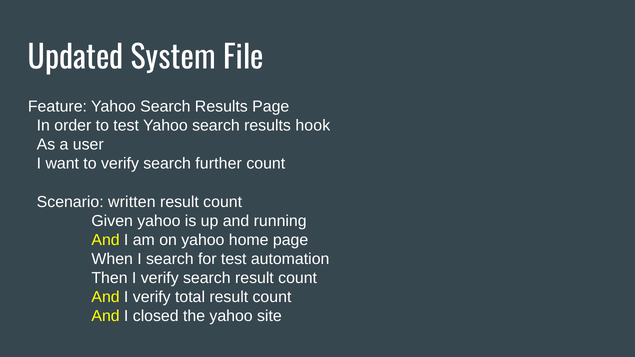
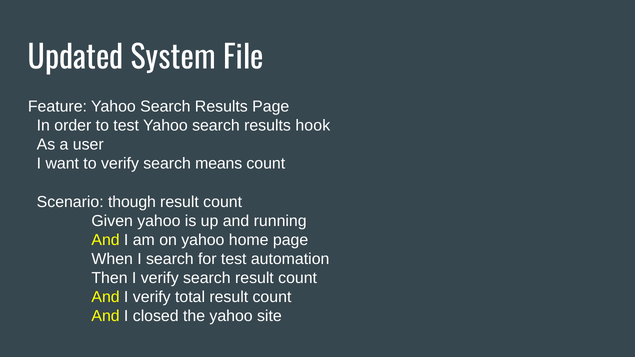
further: further -> means
written: written -> though
